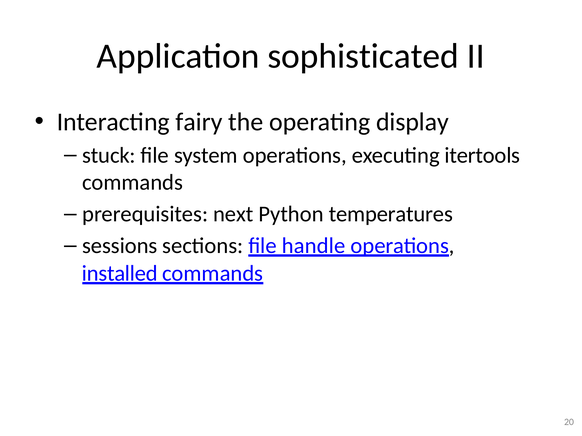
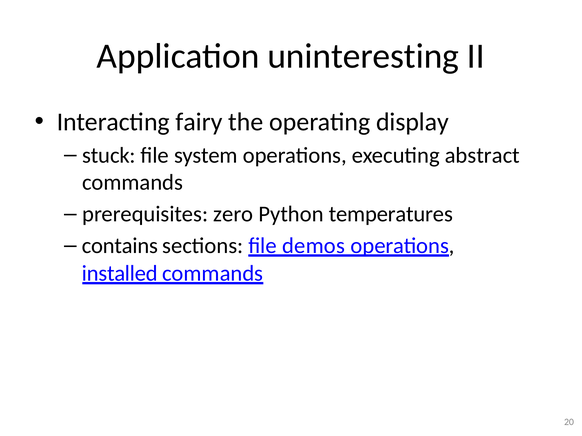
sophisticated: sophisticated -> uninteresting
itertools: itertools -> abstract
next: next -> zero
sessions: sessions -> contains
handle: handle -> demos
